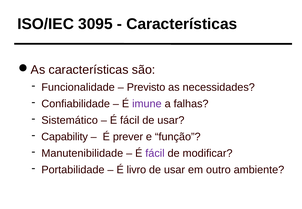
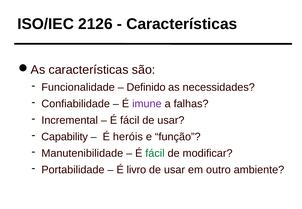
3095: 3095 -> 2126
Previsto: Previsto -> Definido
Sistemático: Sistemático -> Incremental
prever: prever -> heróis
fácil at (155, 153) colour: purple -> green
